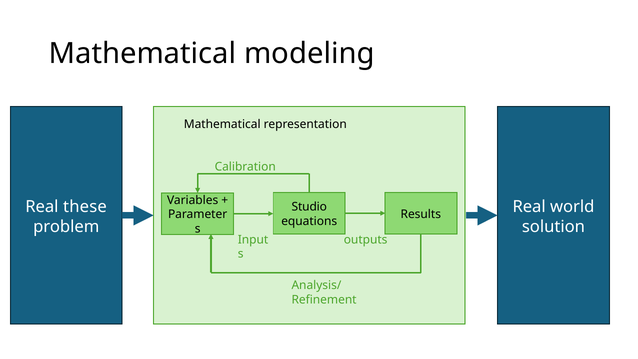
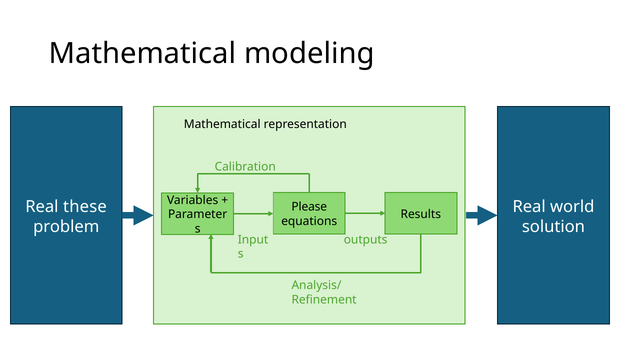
Studio: Studio -> Please
